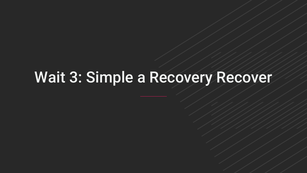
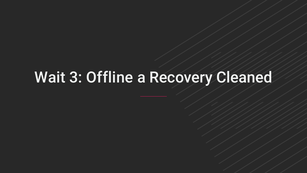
Simple: Simple -> Offline
Recover: Recover -> Cleaned
